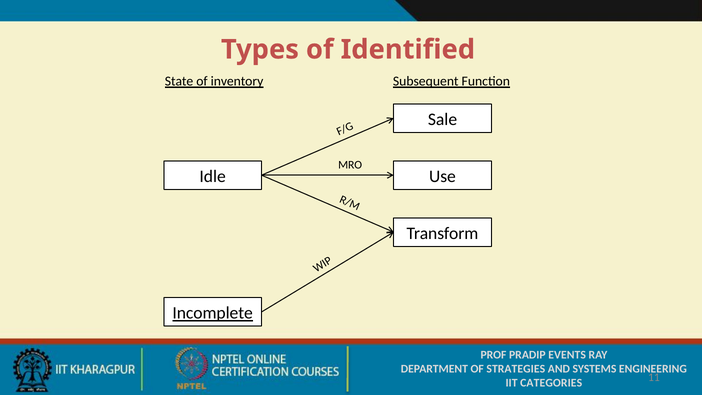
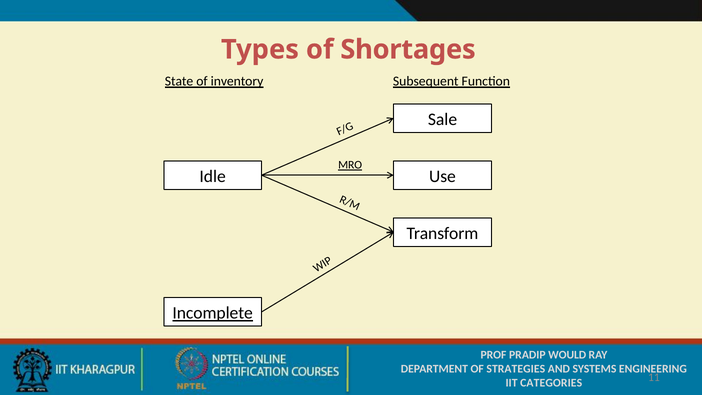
Identified: Identified -> Shortages
MRO underline: none -> present
EVENTS: EVENTS -> WOULD
